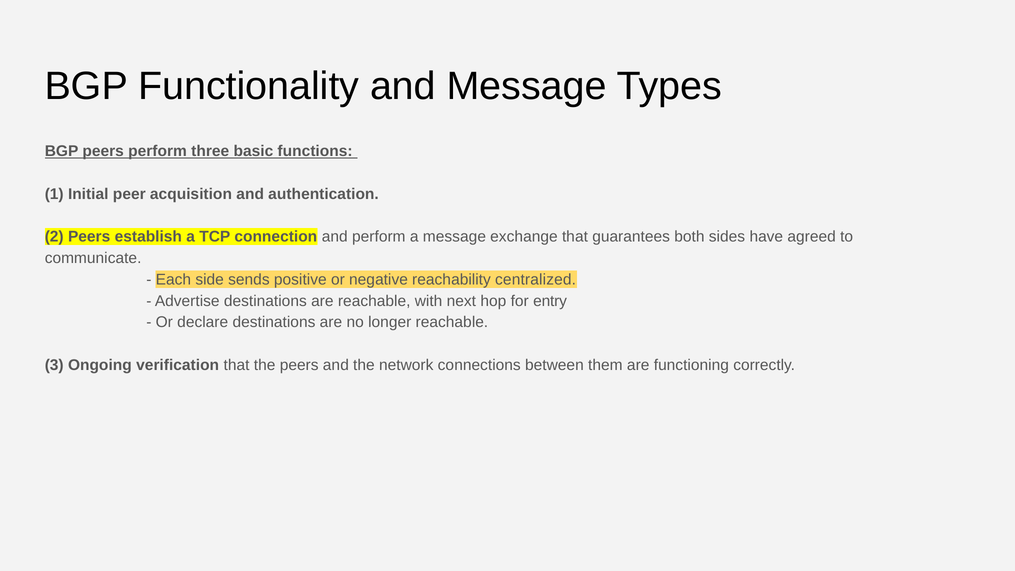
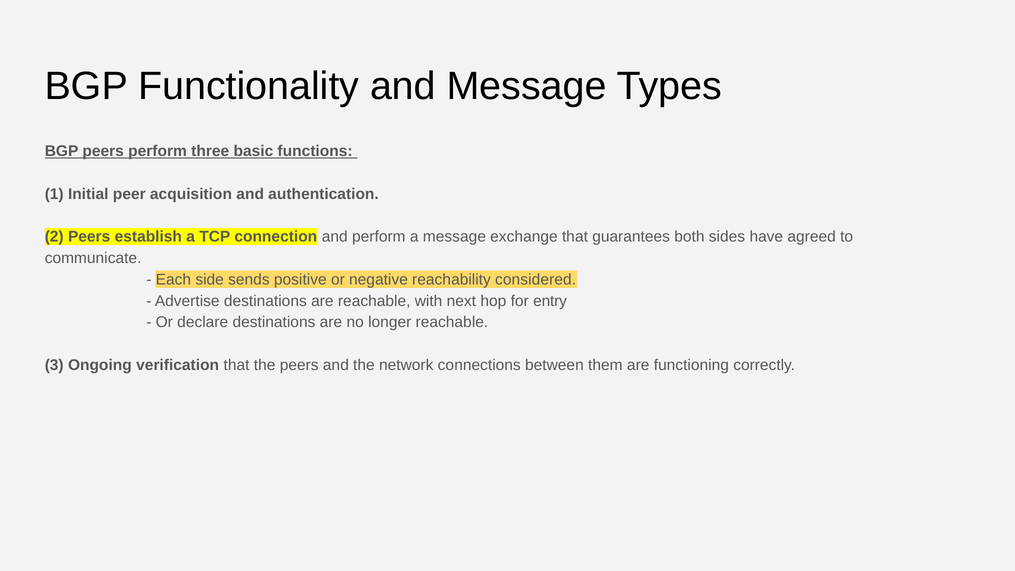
centralized: centralized -> considered
